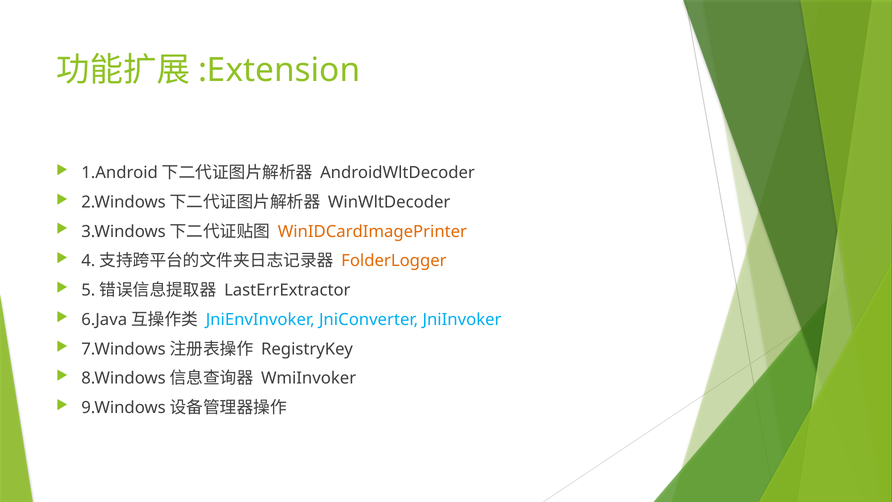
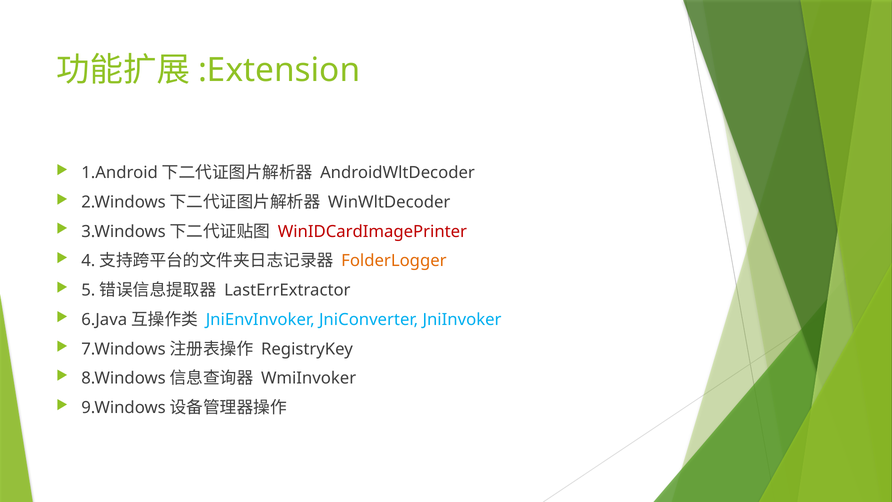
WinIDCardImagePrinter colour: orange -> red
